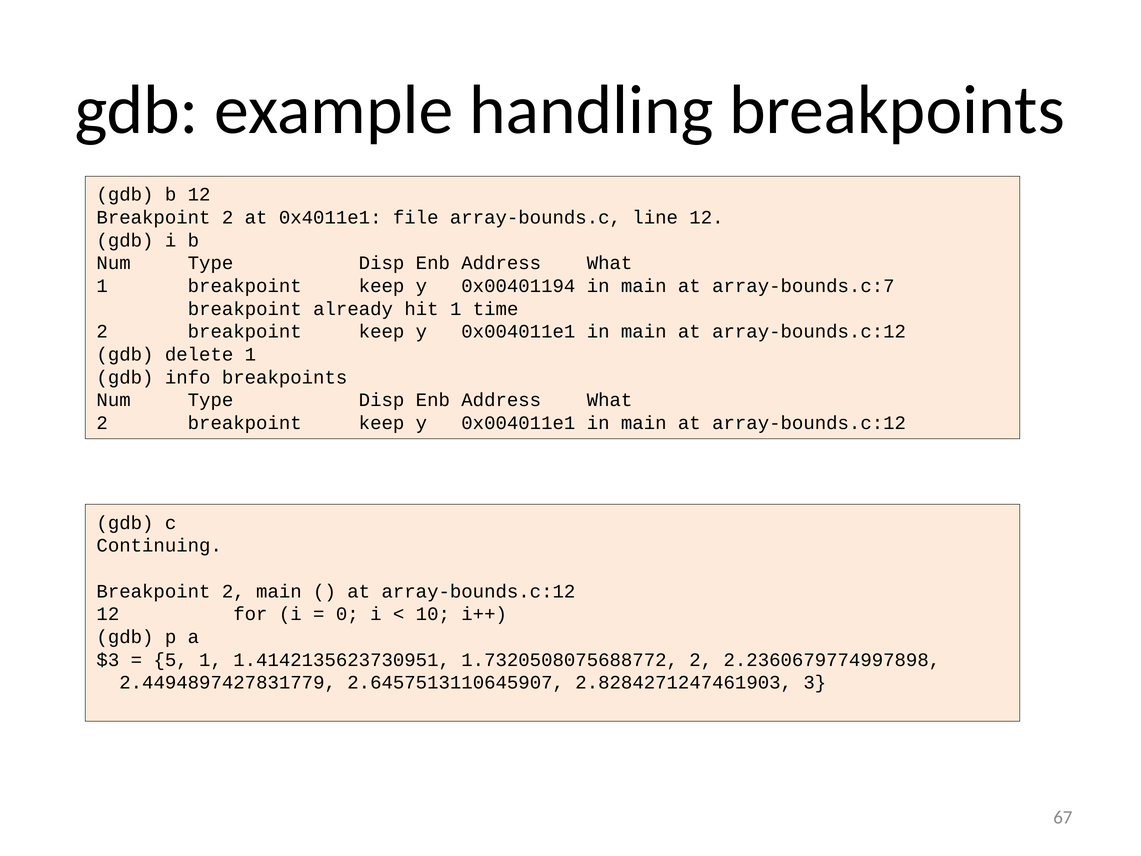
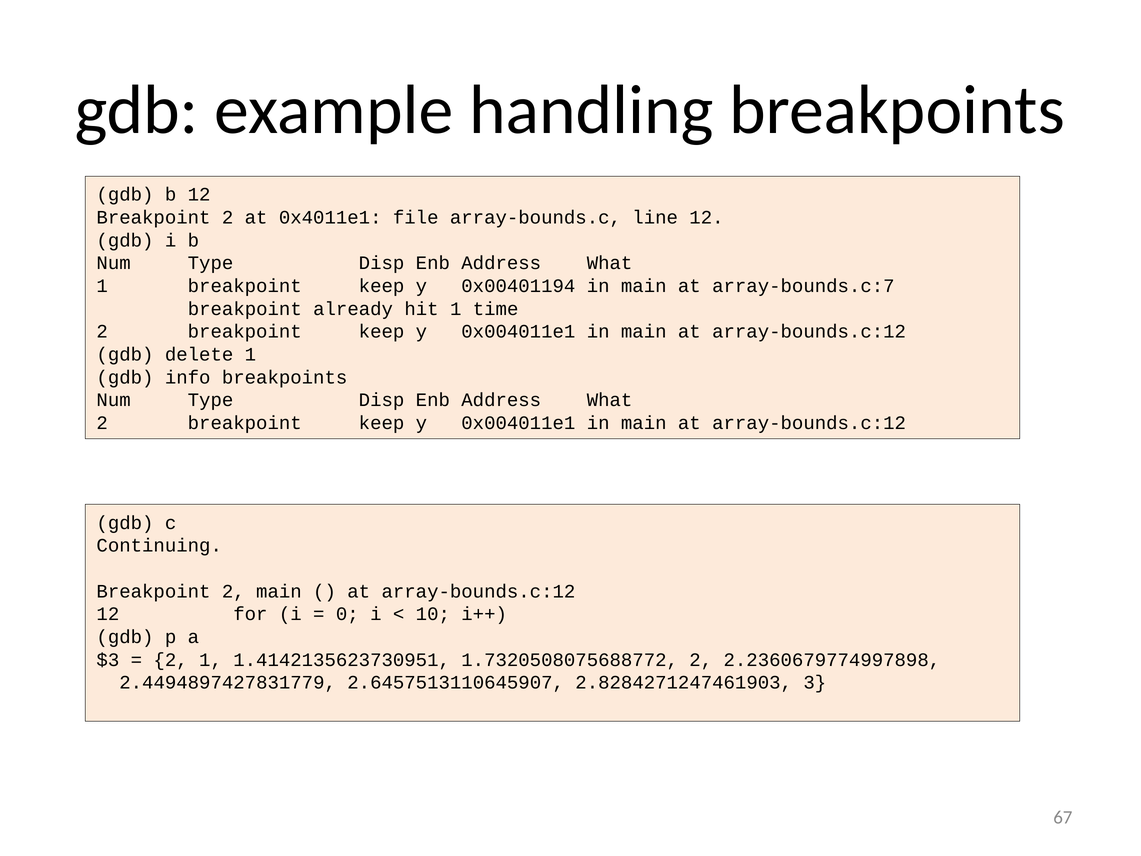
5 at (171, 660): 5 -> 2
